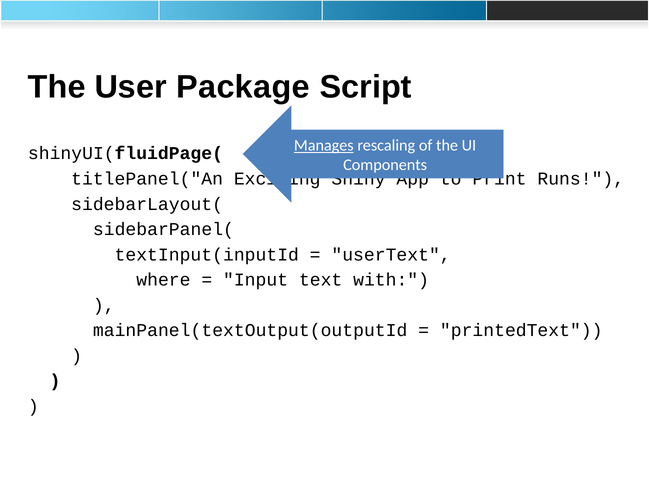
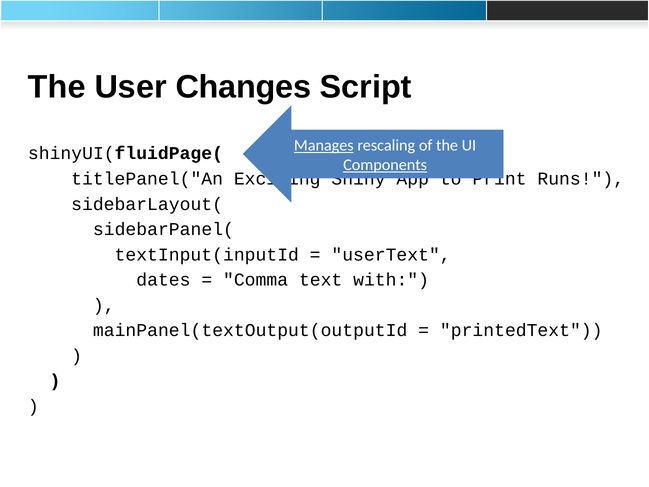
Package: Package -> Changes
Components underline: none -> present
where: where -> dates
Input: Input -> Comma
